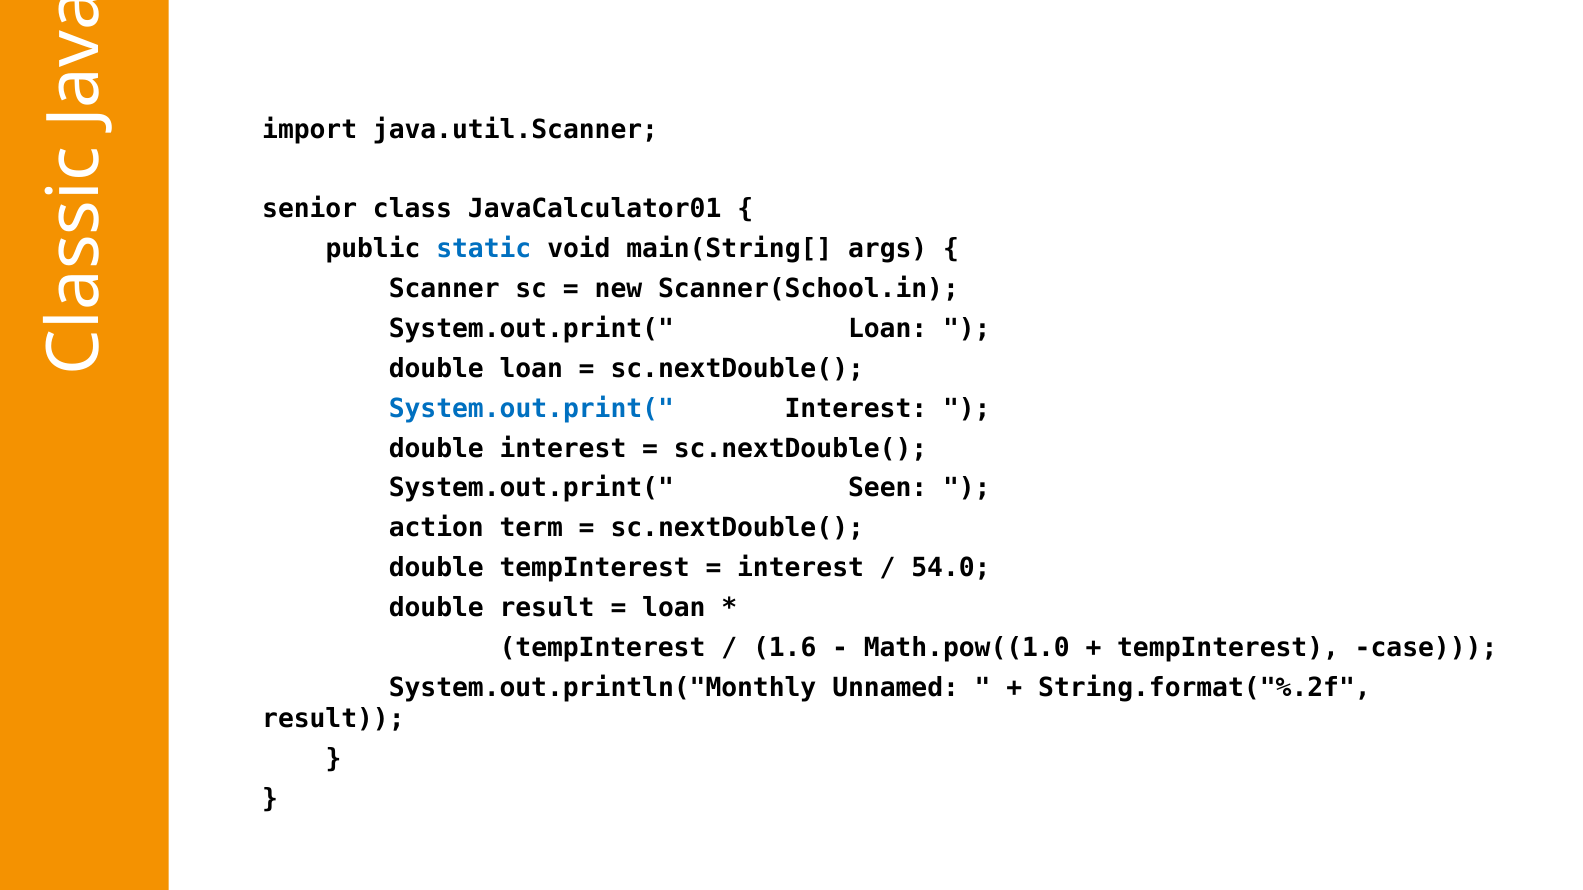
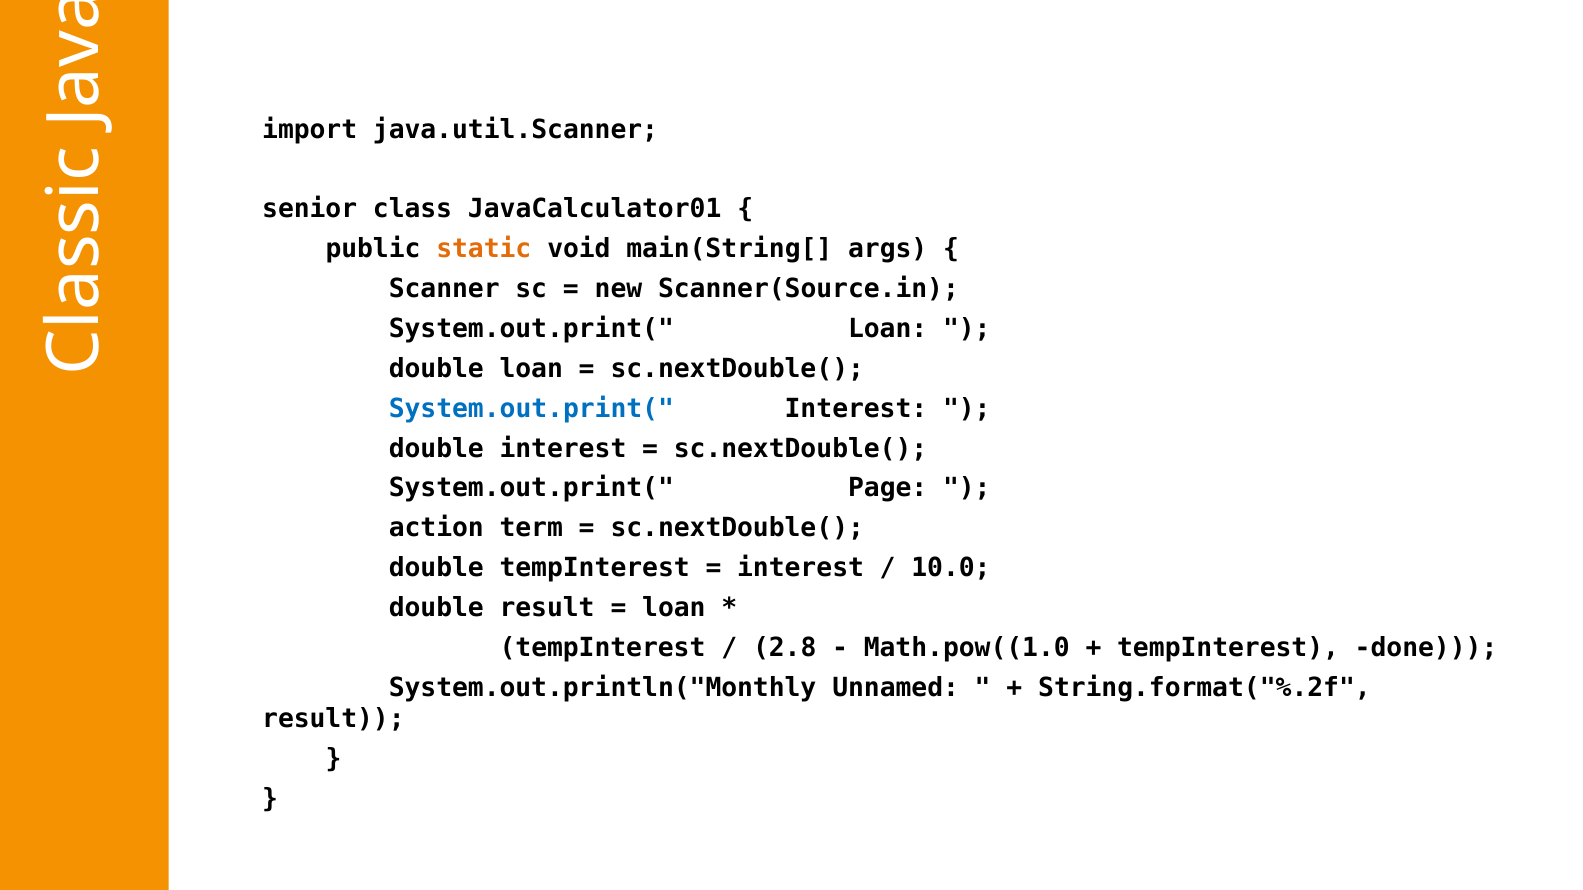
static colour: blue -> orange
Scanner(School.in: Scanner(School.in -> Scanner(Source.in
Seen: Seen -> Page
54.0: 54.0 -> 10.0
1.6: 1.6 -> 2.8
case: case -> done
